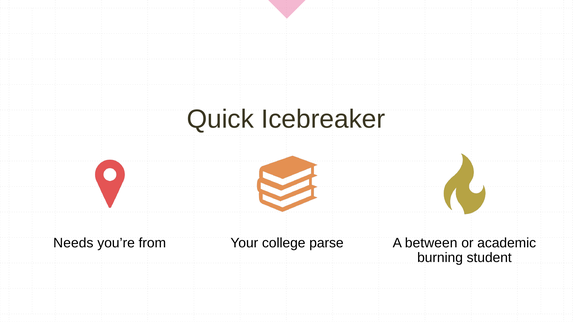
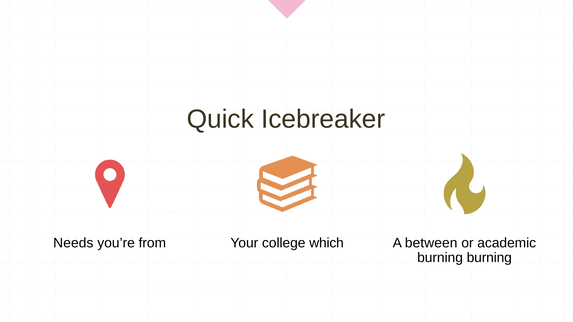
parse: parse -> which
burning student: student -> burning
